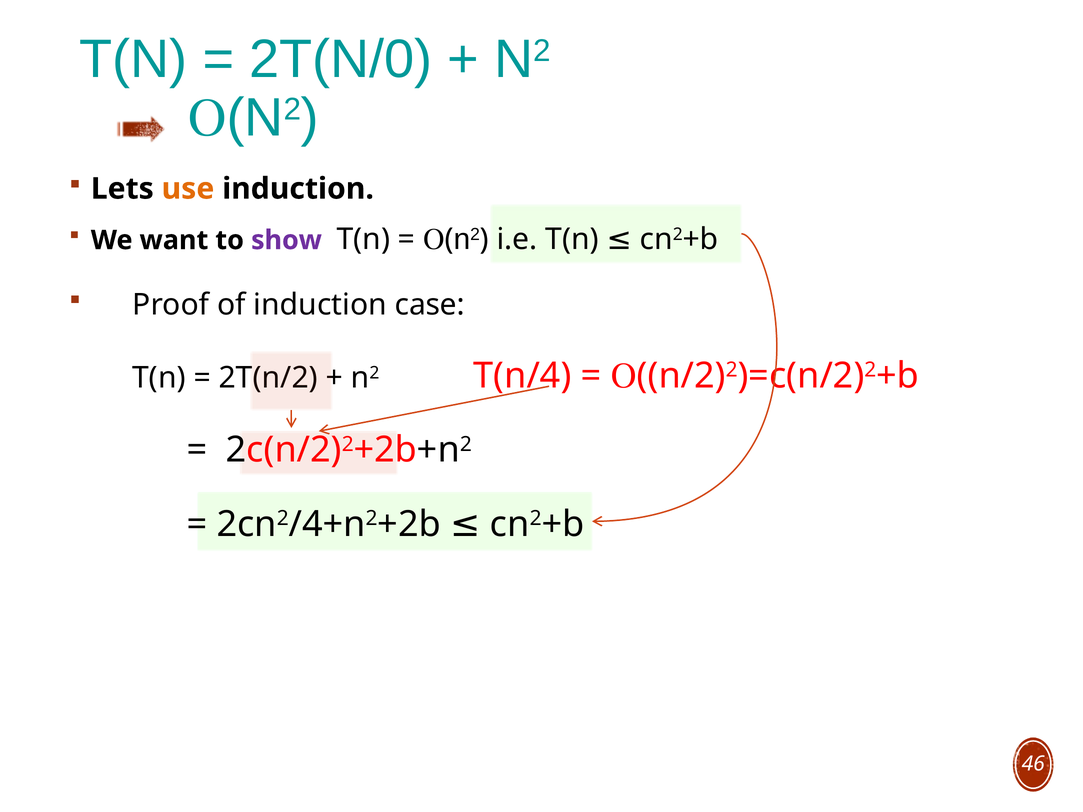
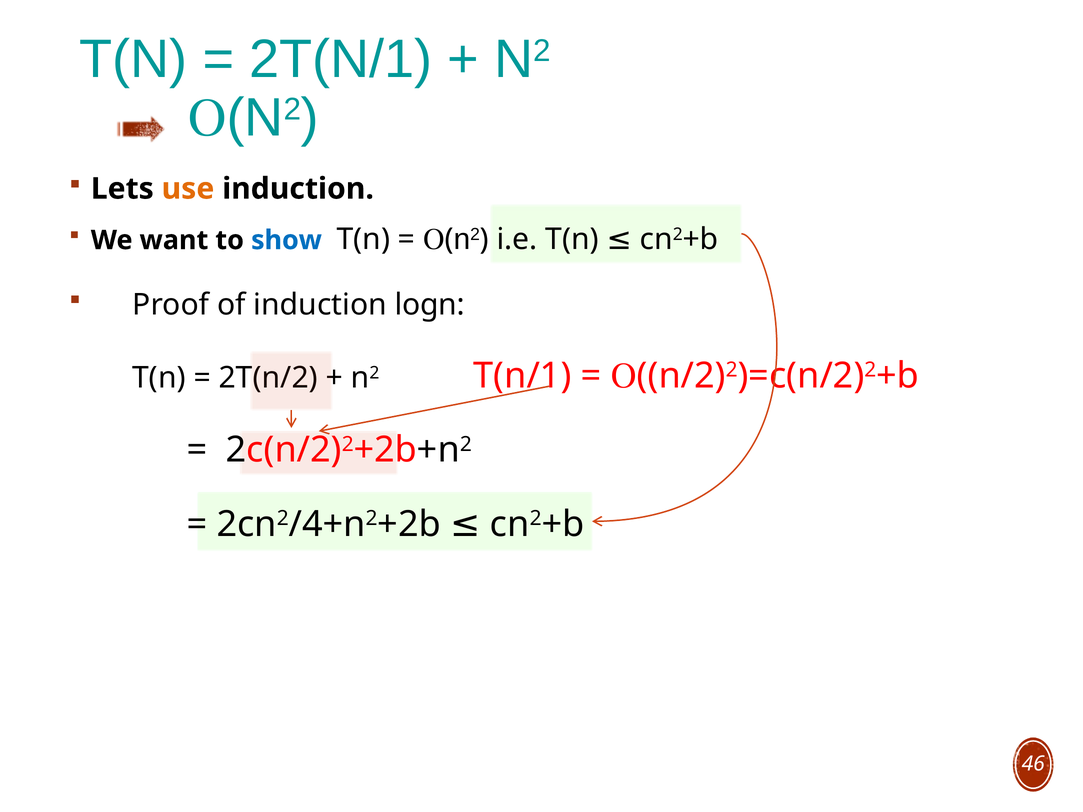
2T(N/0: 2T(N/0 -> 2T(N/1
show colour: purple -> blue
case: case -> logn
T(n/4: T(n/4 -> T(n/1
